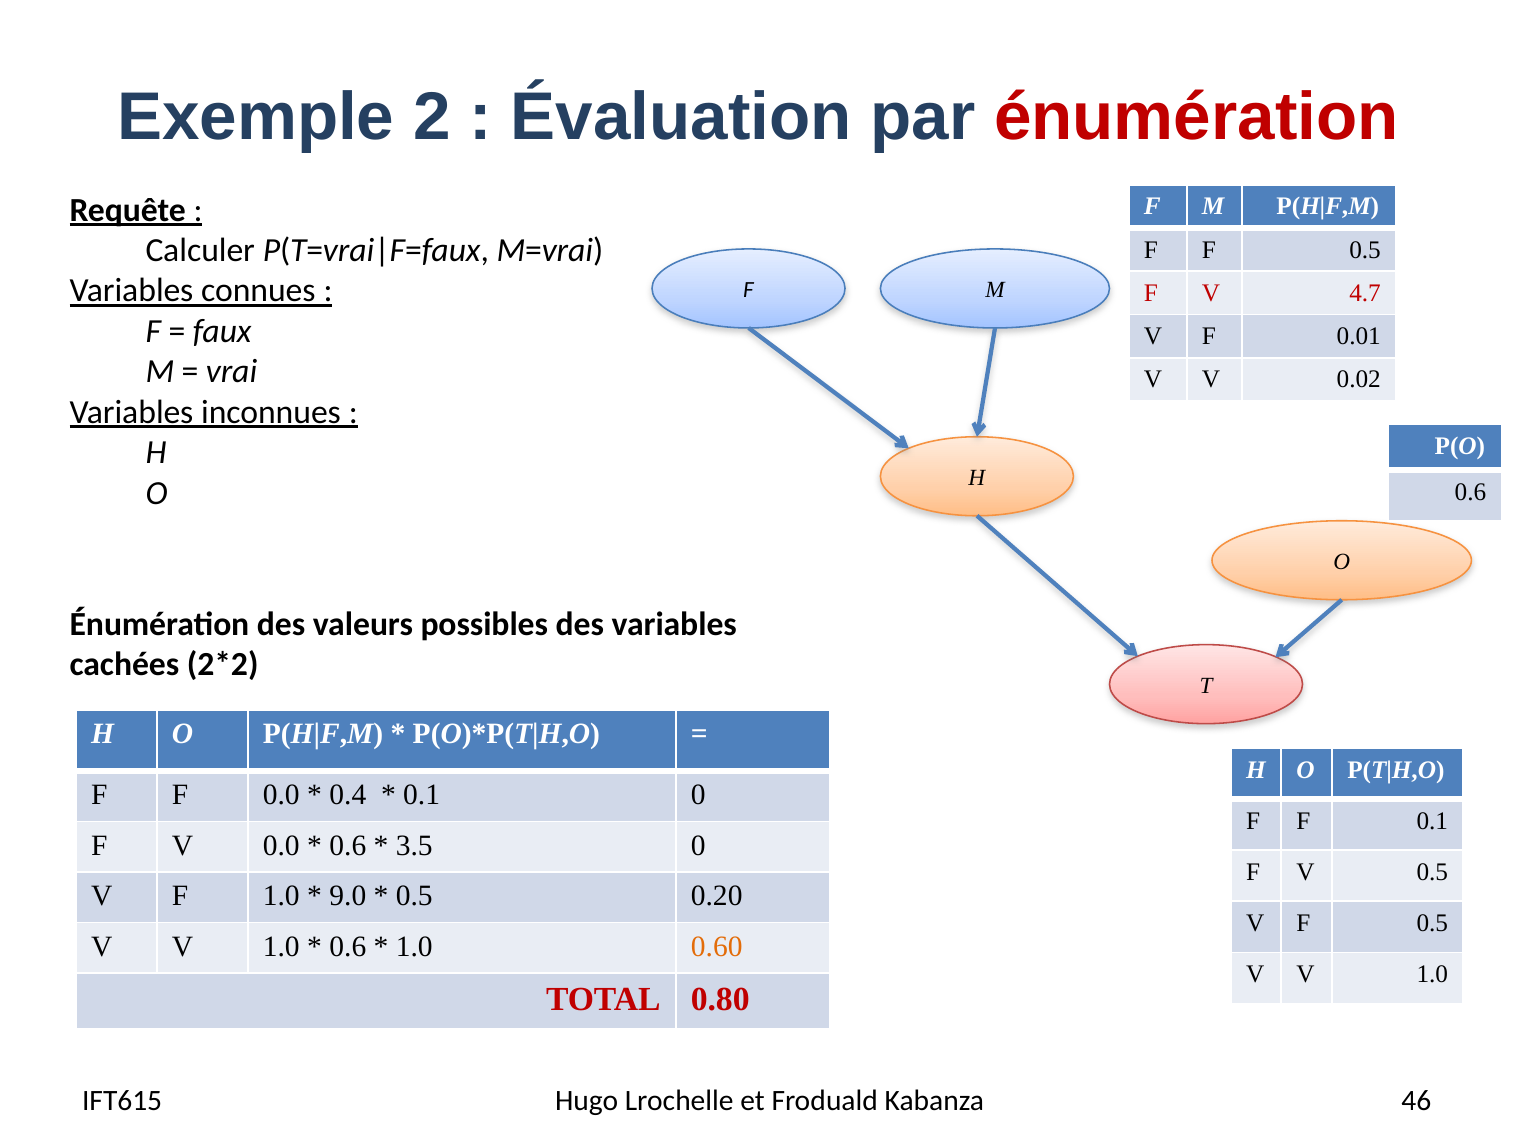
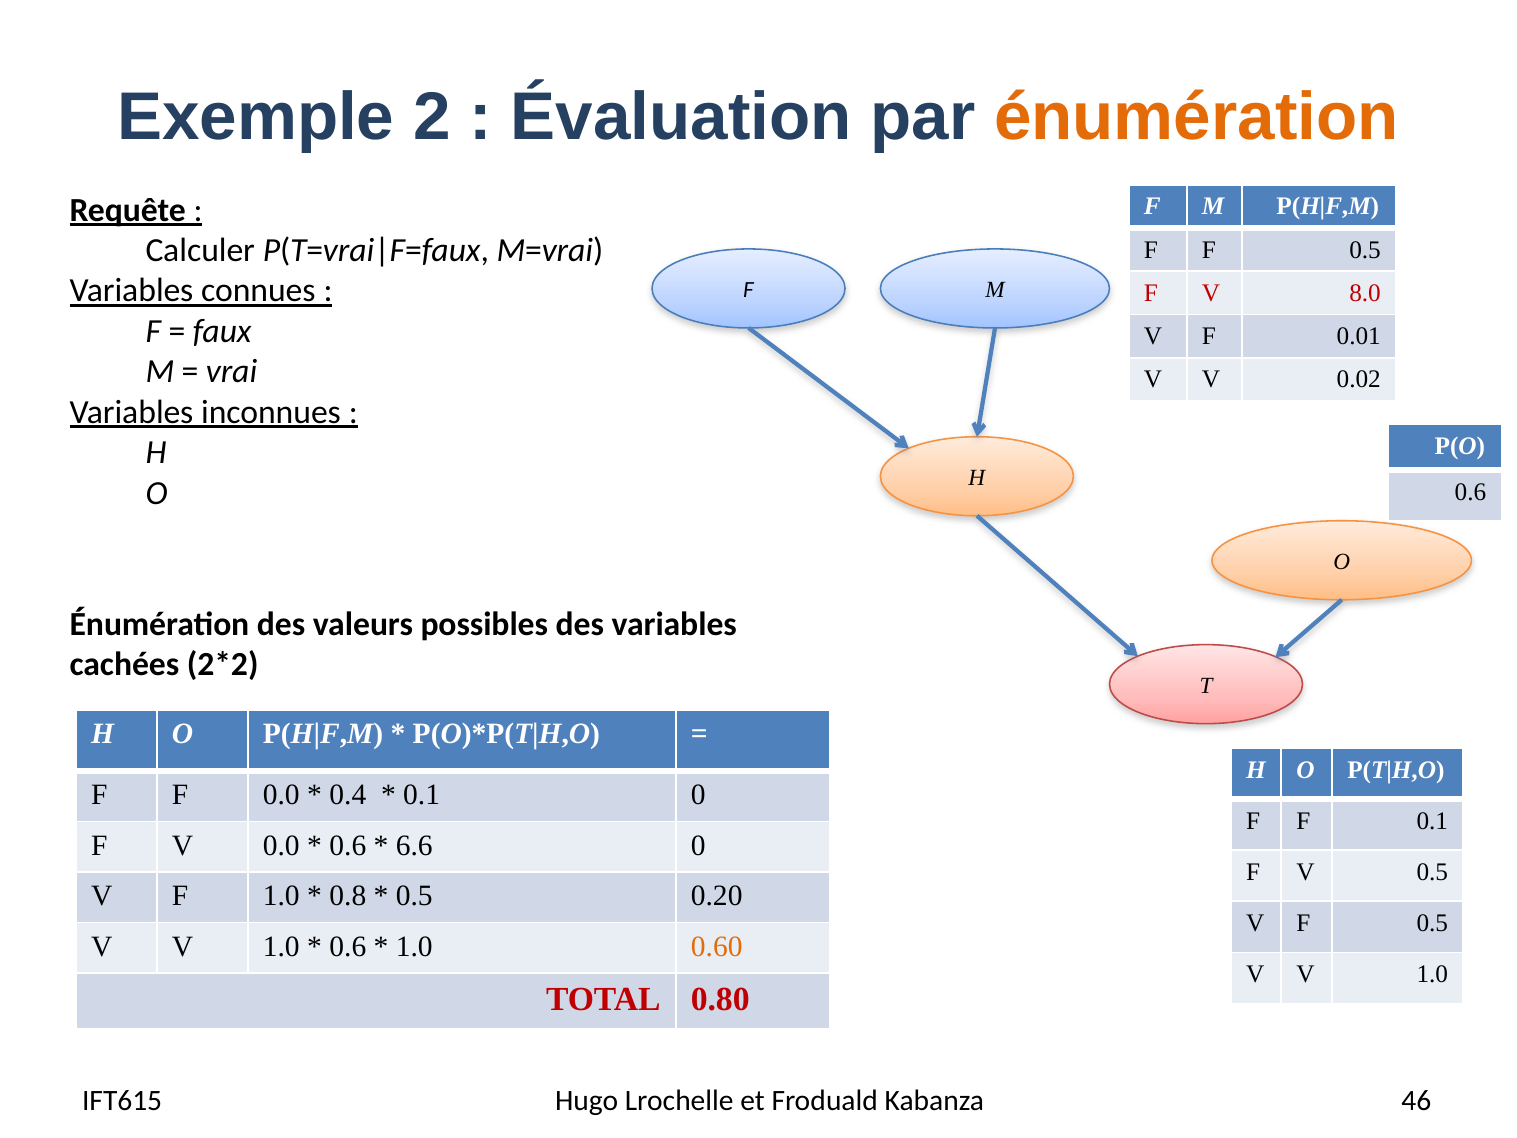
énumération at (1196, 118) colour: red -> orange
4.7: 4.7 -> 8.0
3.5: 3.5 -> 6.6
9.0: 9.0 -> 0.8
